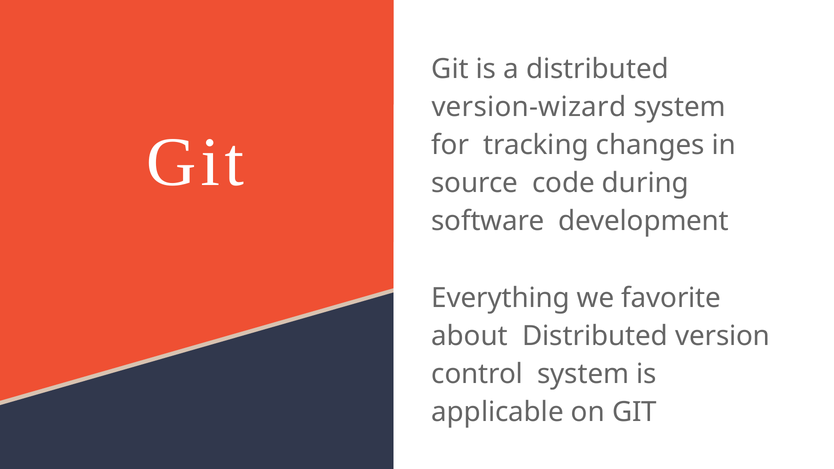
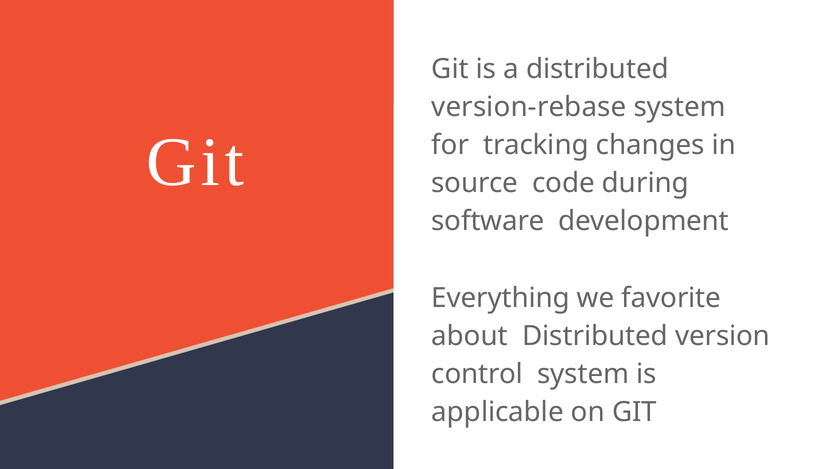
version-wizard: version-wizard -> version-rebase
